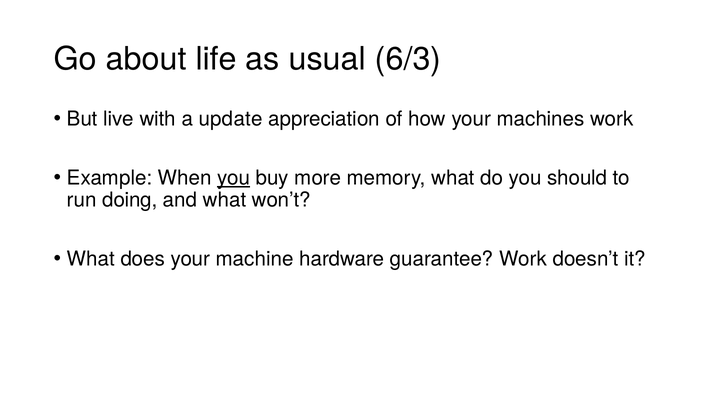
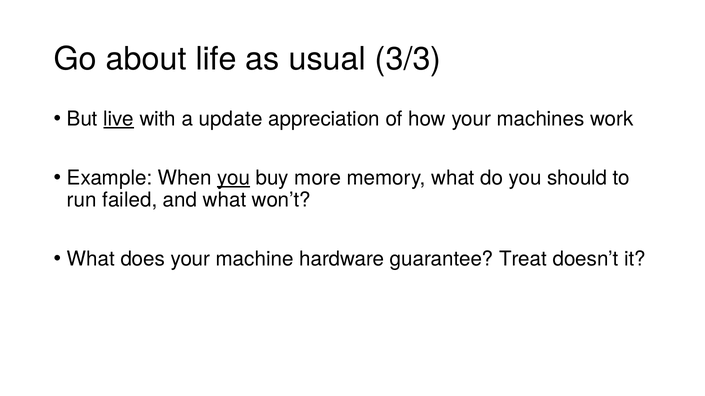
6/3: 6/3 -> 3/3
live underline: none -> present
doing: doing -> failed
guarantee Work: Work -> Treat
